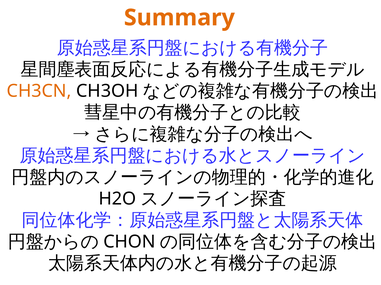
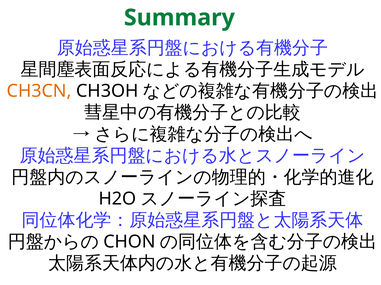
Summary colour: orange -> green
